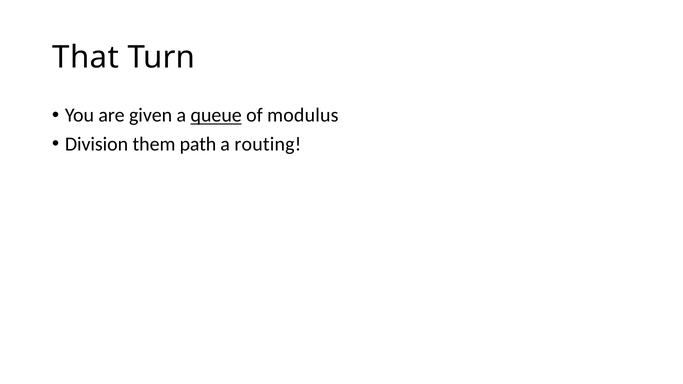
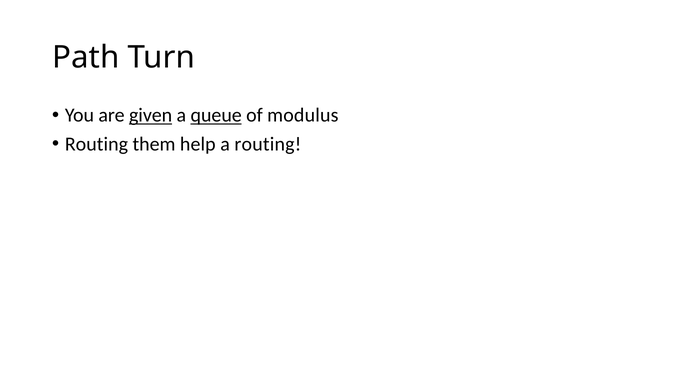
That: That -> Path
given underline: none -> present
Division at (97, 144): Division -> Routing
path: path -> help
